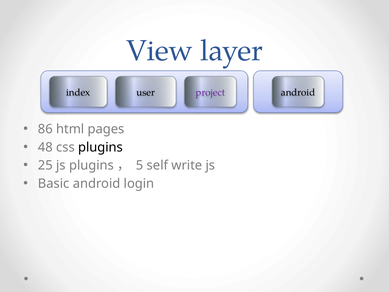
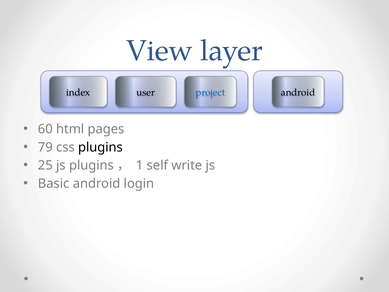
project colour: purple -> blue
86: 86 -> 60
48: 48 -> 79
5: 5 -> 1
